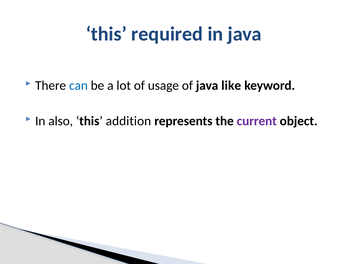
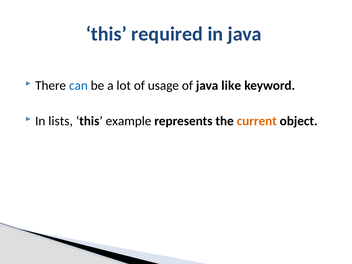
also: also -> lists
addition: addition -> example
current colour: purple -> orange
